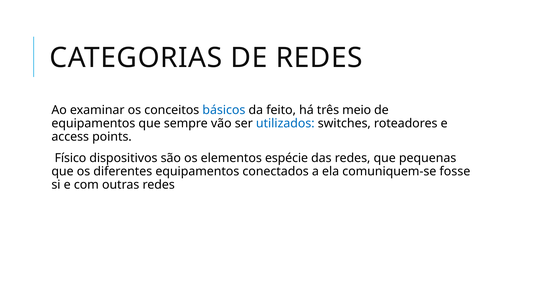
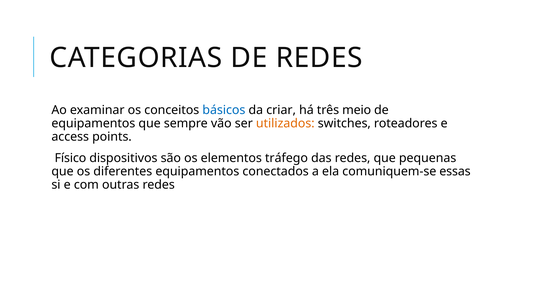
feito: feito -> criar
utilizados colour: blue -> orange
espécie: espécie -> tráfego
fosse: fosse -> essas
